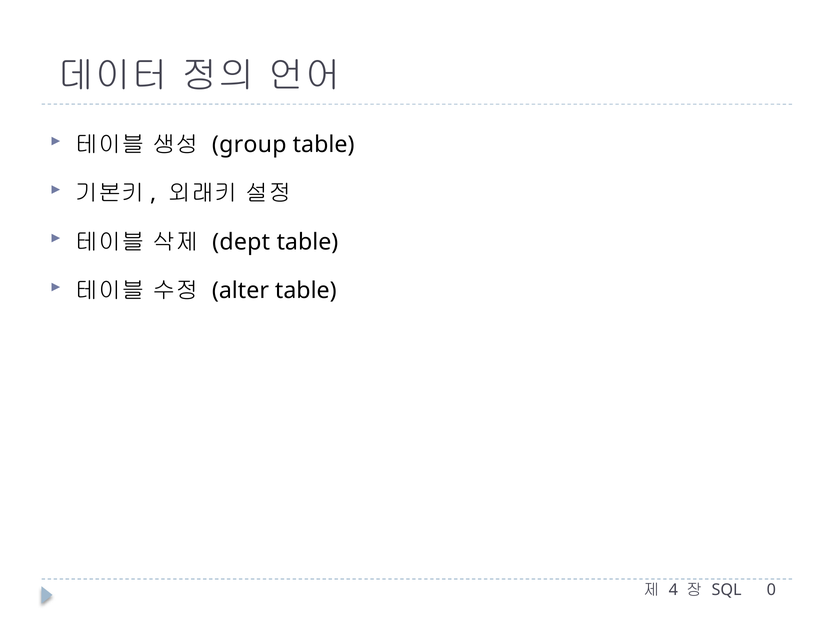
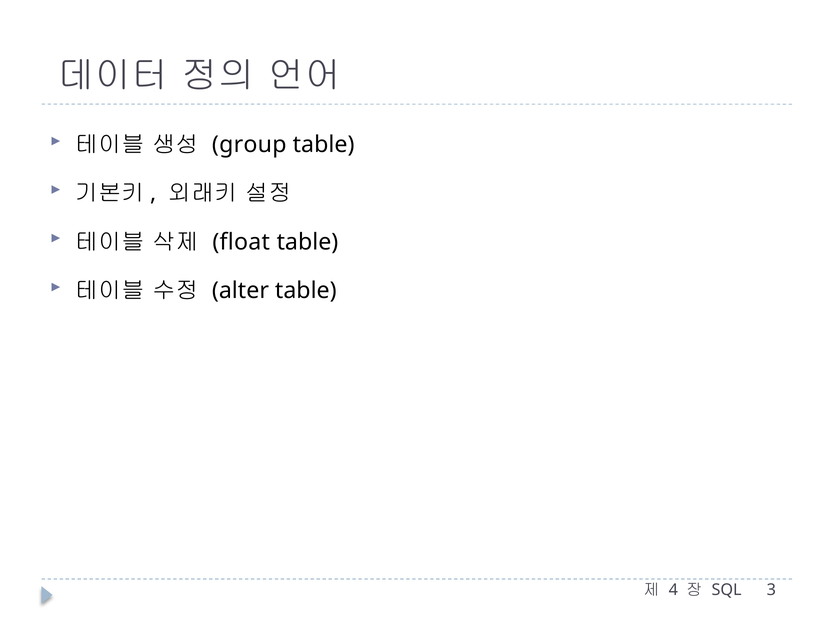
dept: dept -> float
0: 0 -> 3
